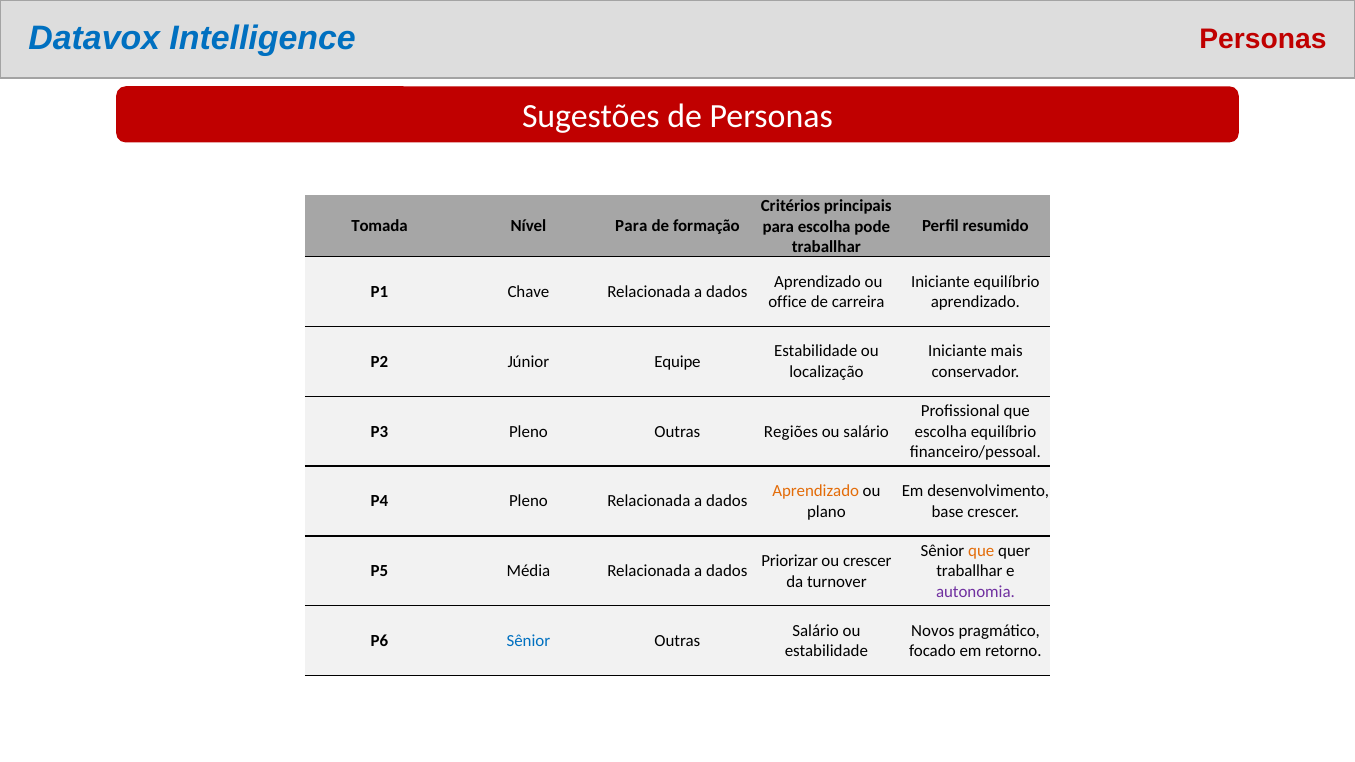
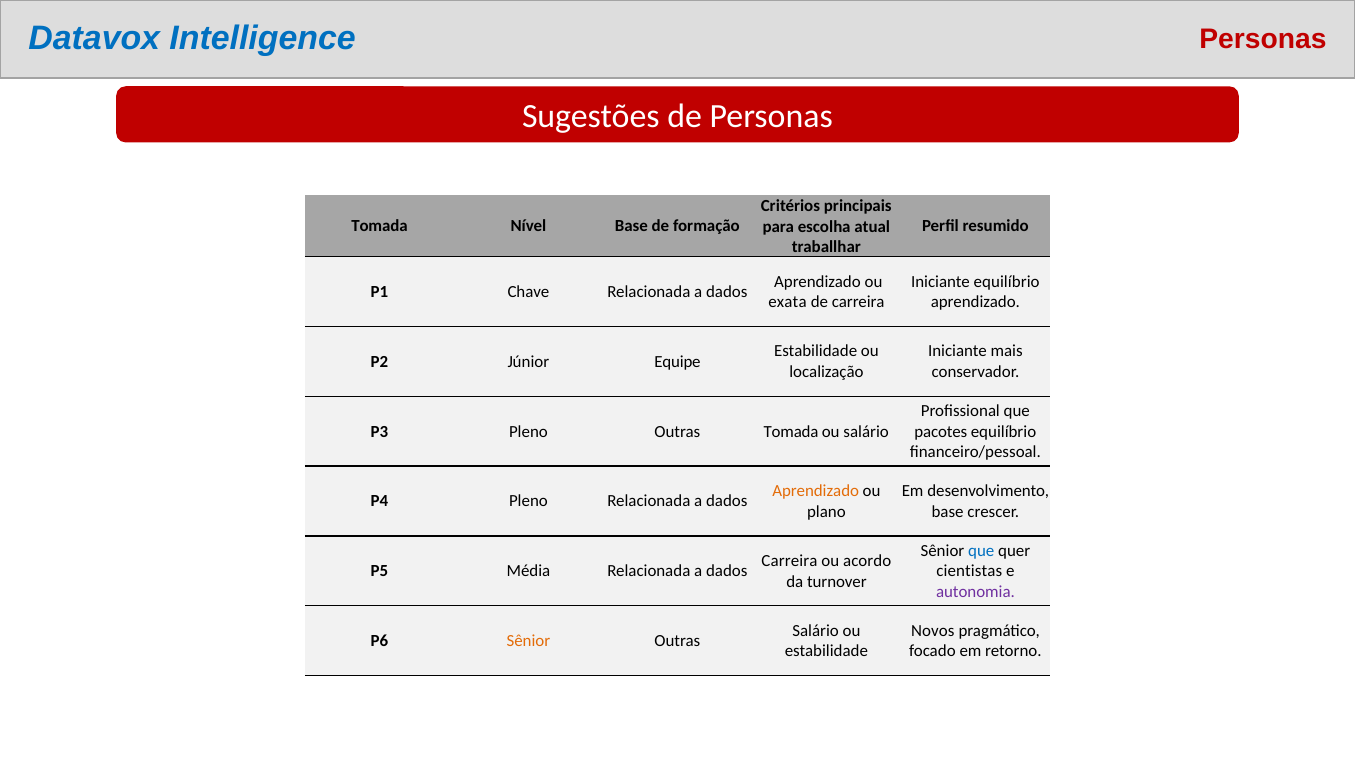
Nível Para: Para -> Base
pode: pode -> atual
office: office -> exata
Outras Regiões: Regiões -> Tomada
escolha at (941, 432): escolha -> pacotes
que at (981, 551) colour: orange -> blue
Priorizar at (790, 561): Priorizar -> Carreira
ou crescer: crescer -> acordo
traballhar at (969, 571): traballhar -> cientistas
Sênior at (528, 641) colour: blue -> orange
